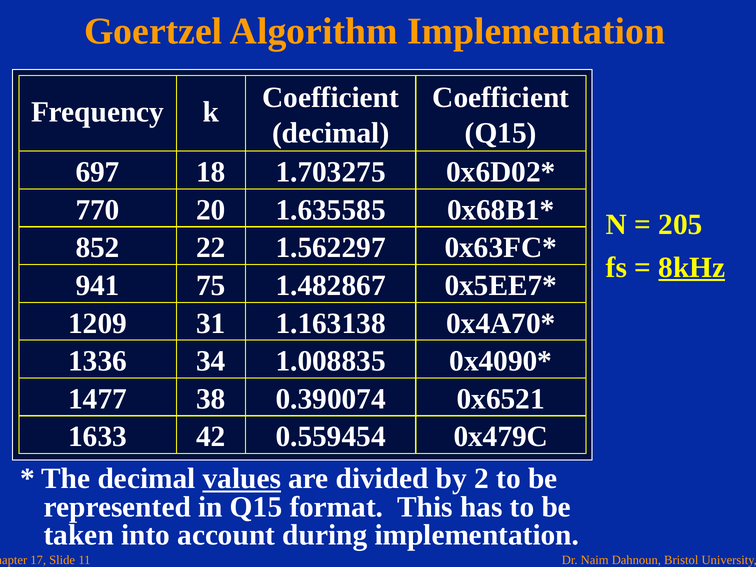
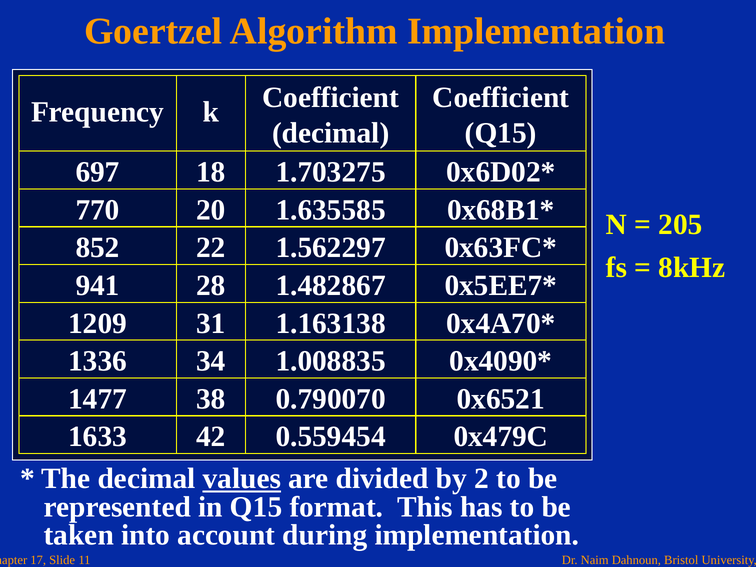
8kHz underline: present -> none
75: 75 -> 28
0.390074: 0.390074 -> 0.790070
